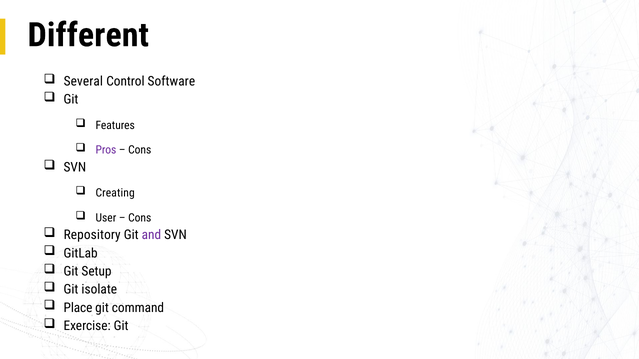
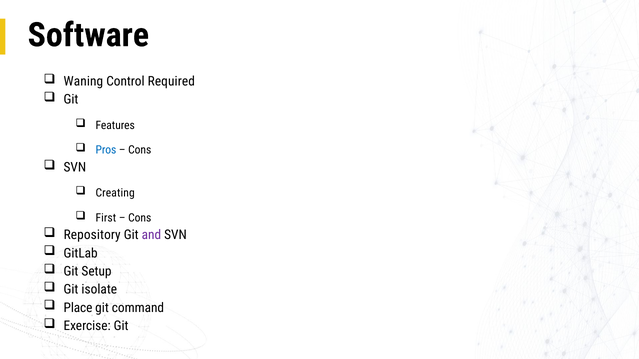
Different: Different -> Software
Several: Several -> Waning
Software: Software -> Required
Pros colour: purple -> blue
User: User -> First
